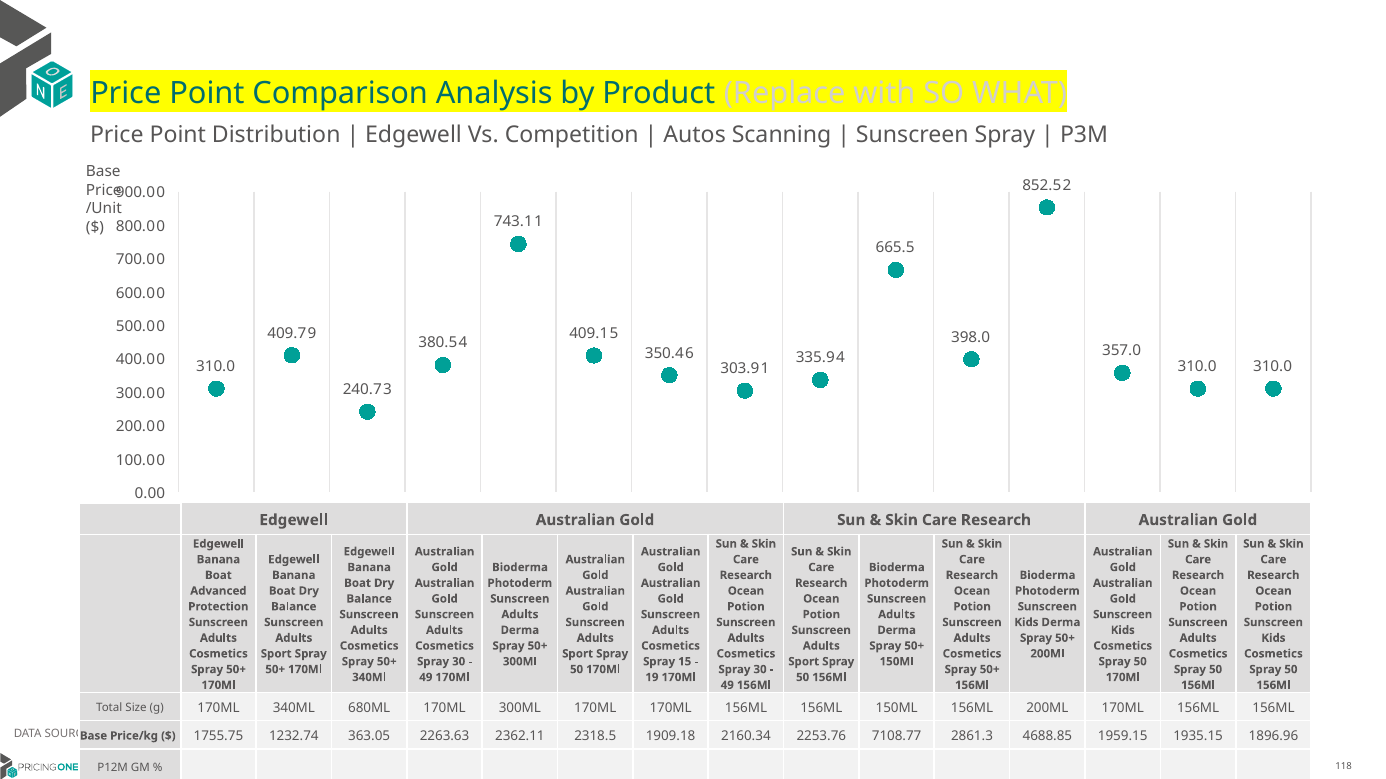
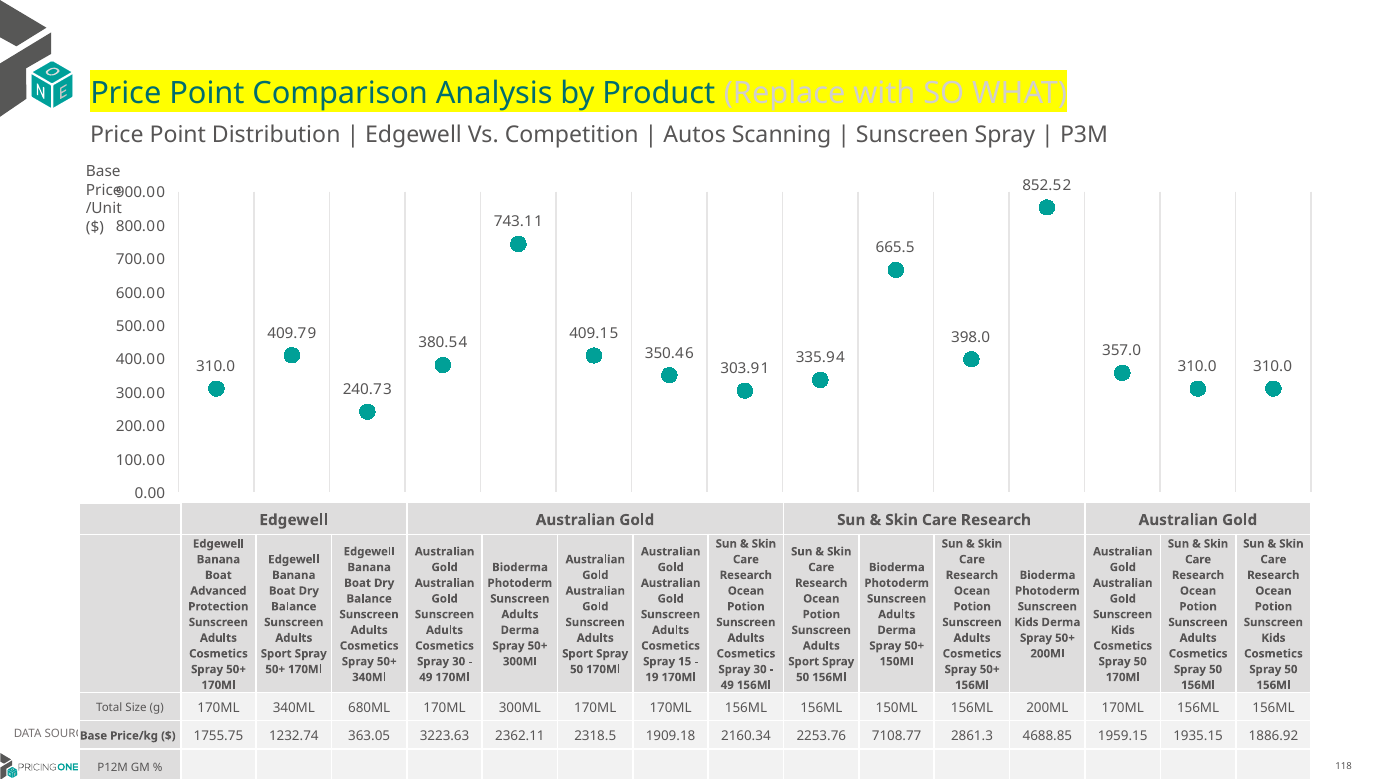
2263.63: 2263.63 -> 3223.63
1896.96: 1896.96 -> 1886.92
